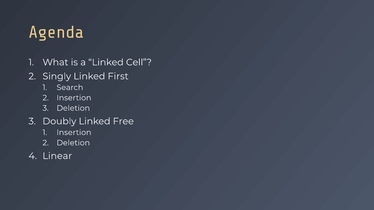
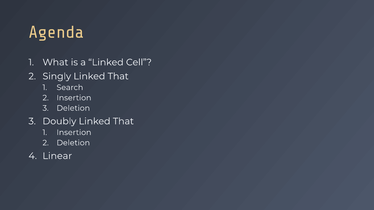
Singly Linked First: First -> That
Doubly Linked Free: Free -> That
